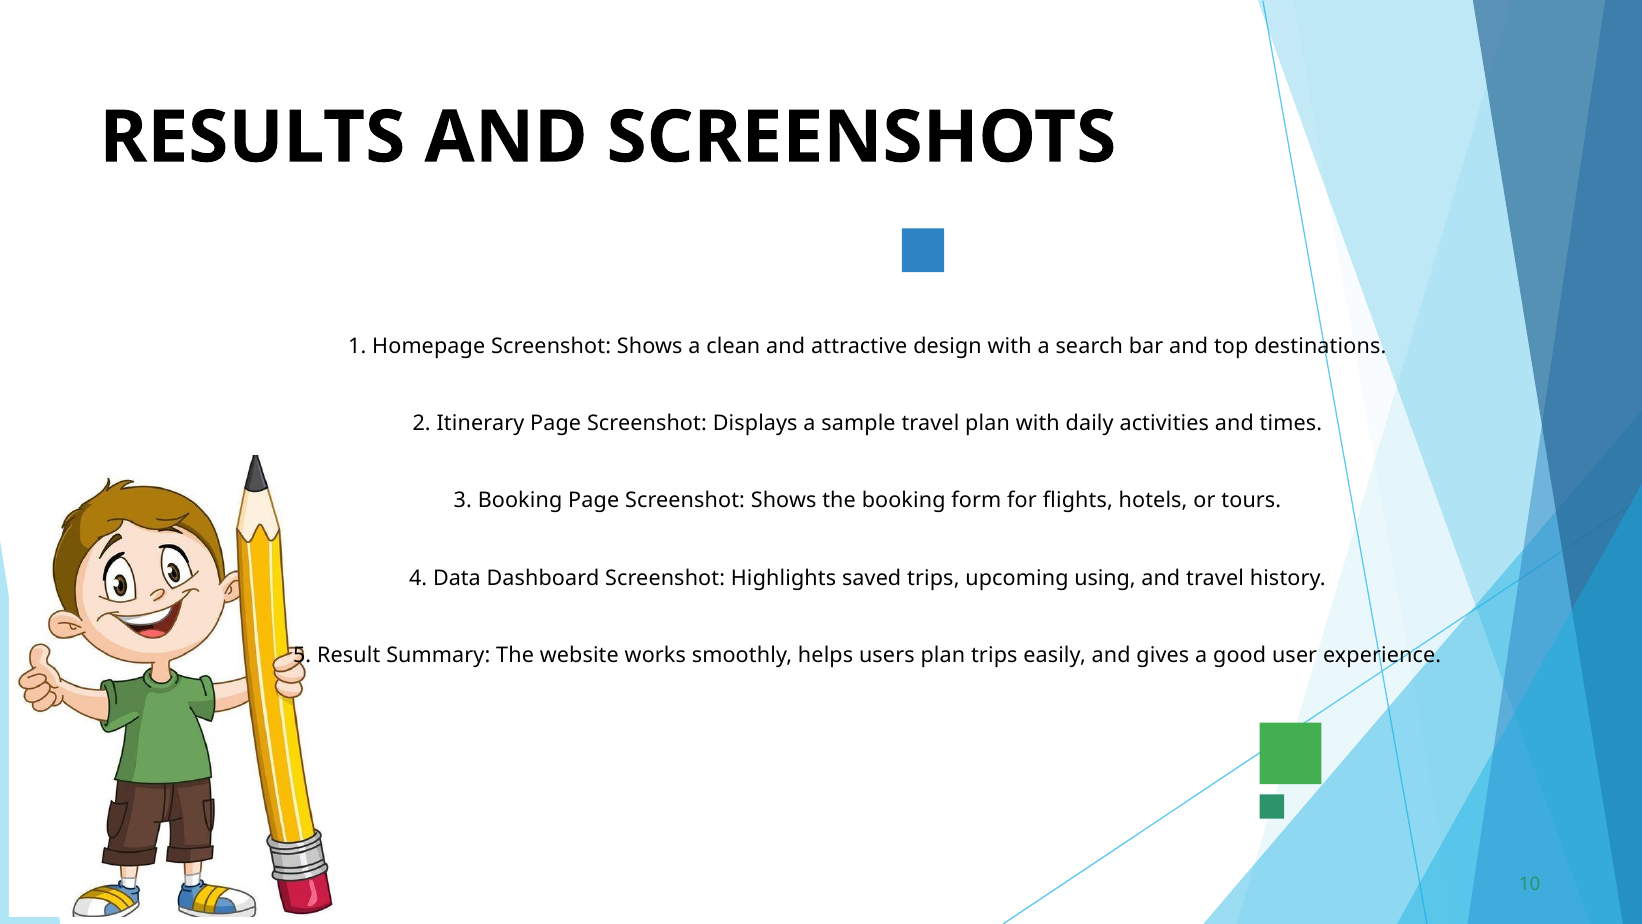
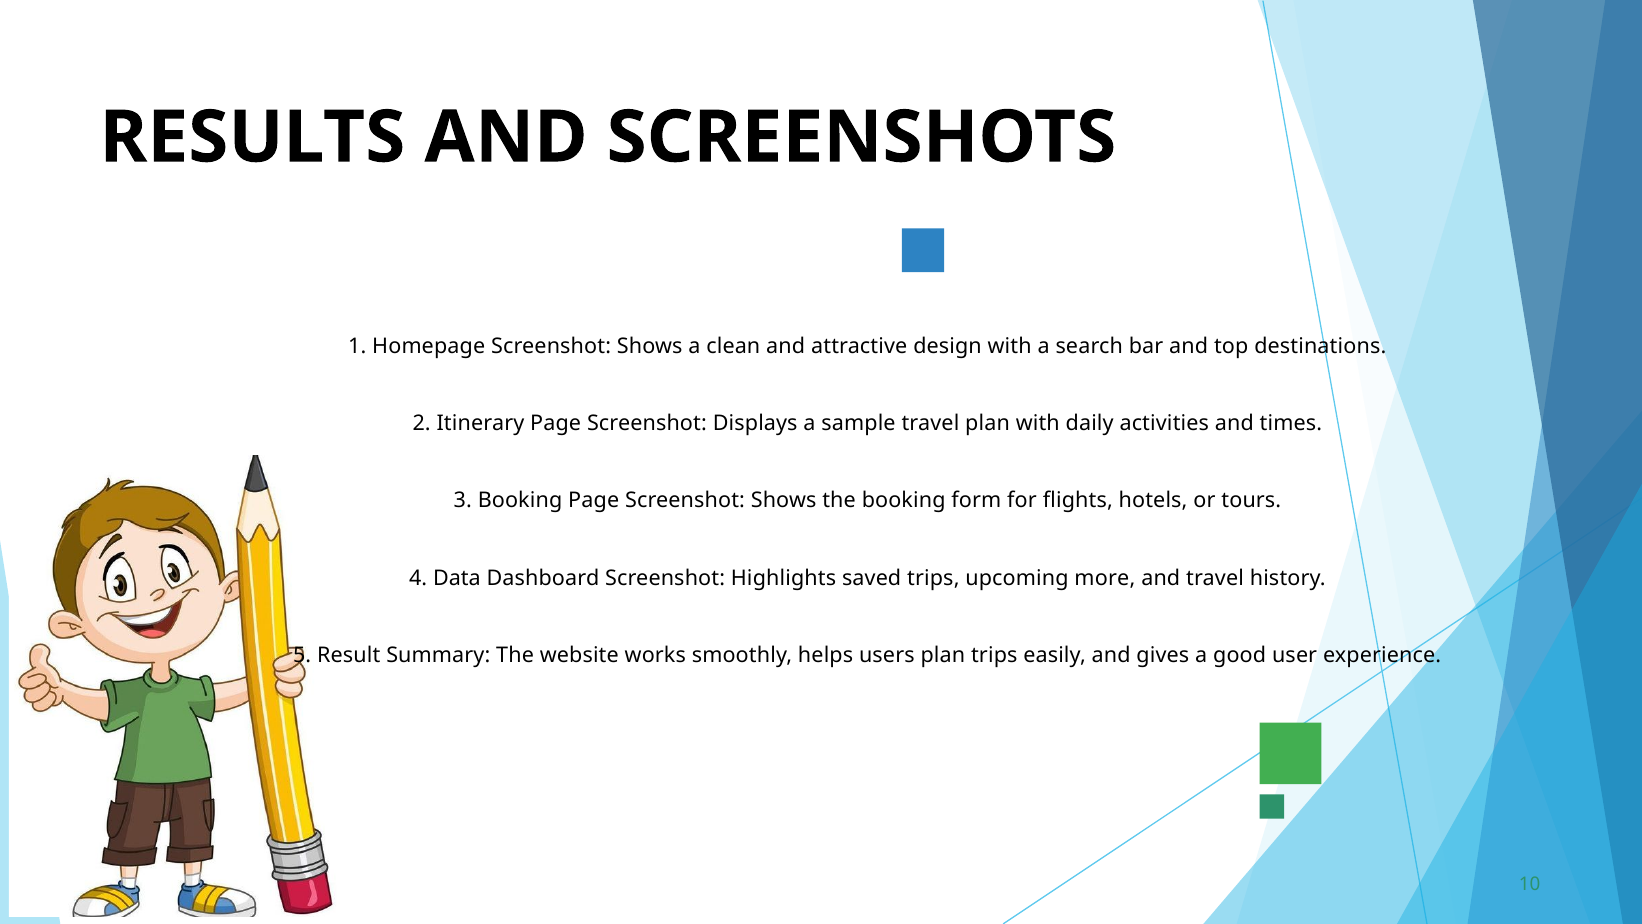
using: using -> more
